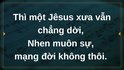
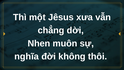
mạng: mạng -> nghĩa
